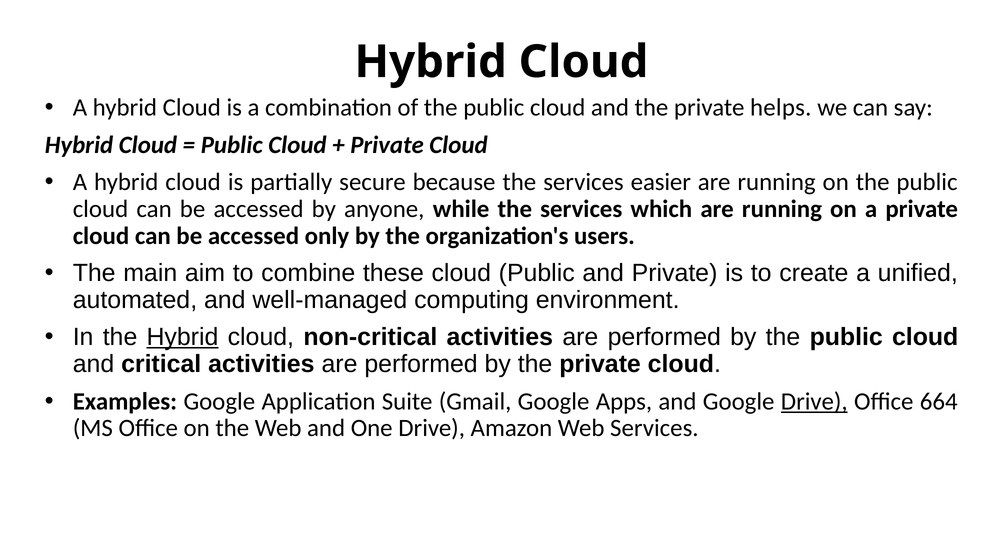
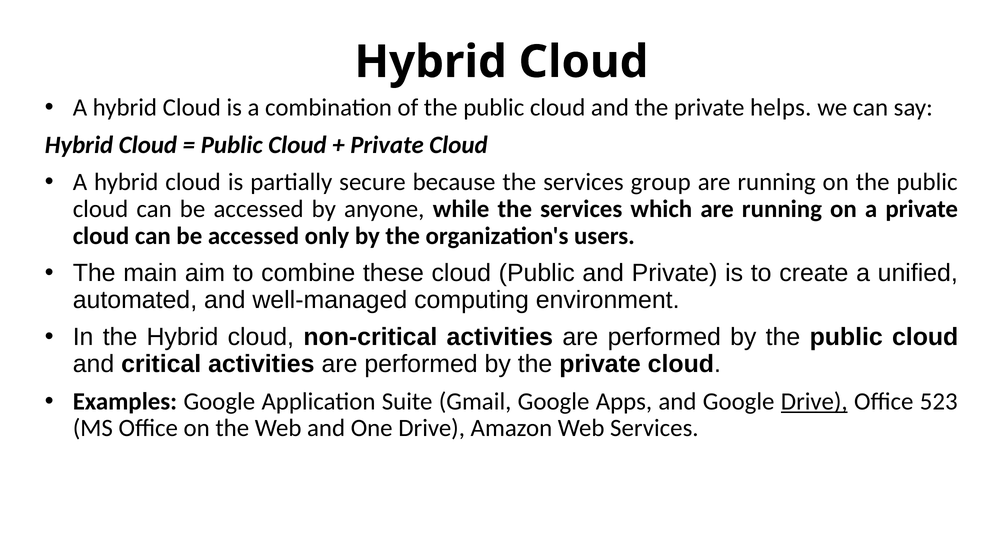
easier: easier -> group
Hybrid at (182, 337) underline: present -> none
664: 664 -> 523
